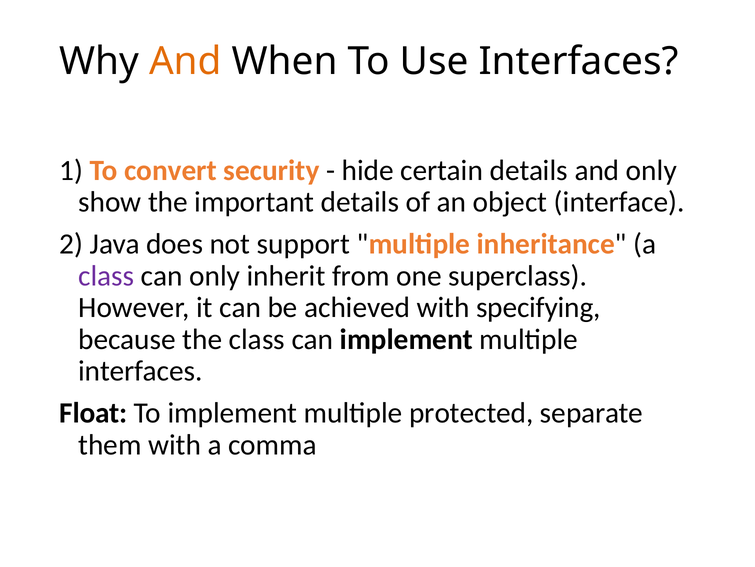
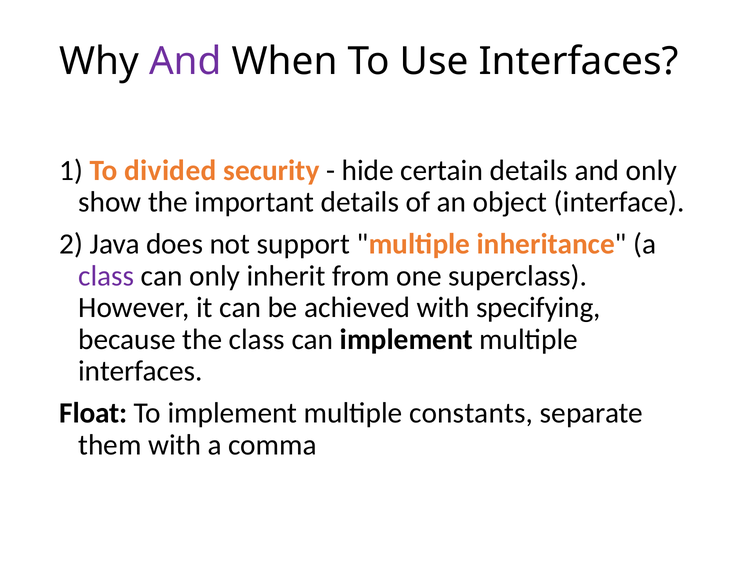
And at (185, 61) colour: orange -> purple
convert: convert -> divided
protected: protected -> constants
